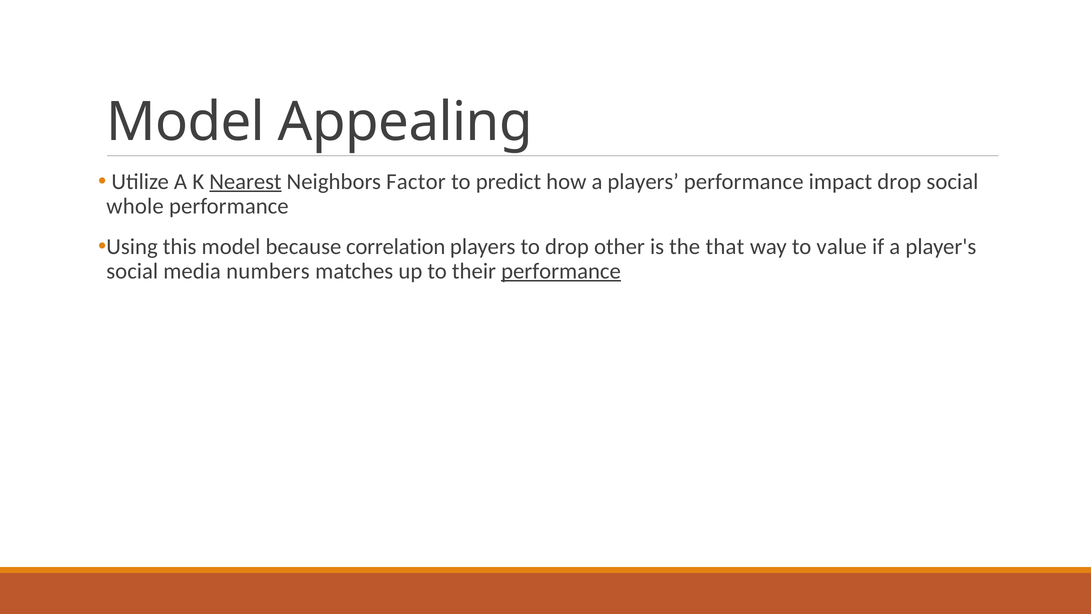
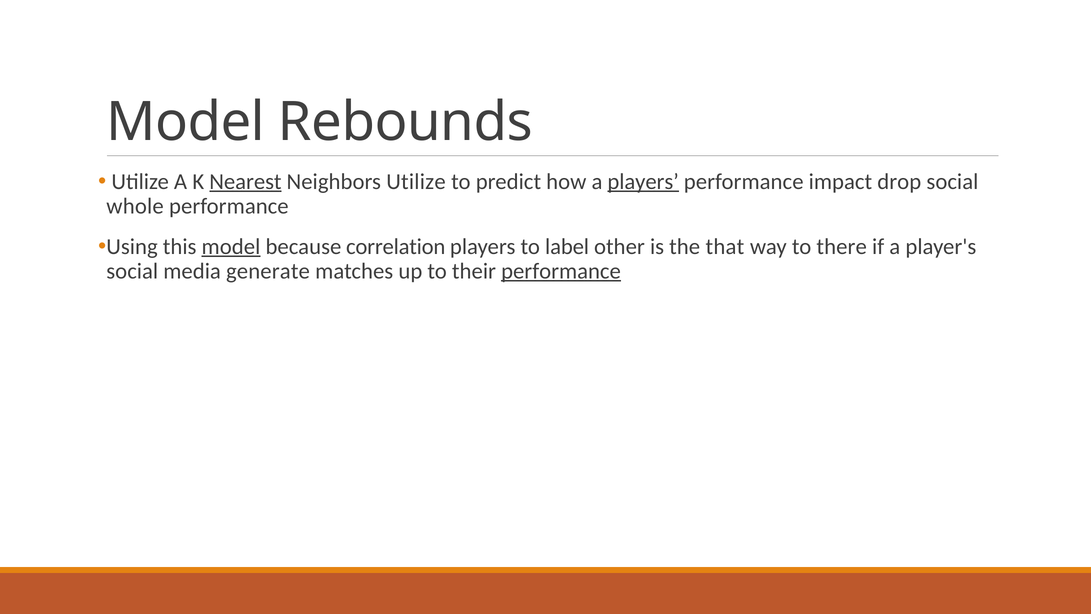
Appealing: Appealing -> Rebounds
Neighbors Factor: Factor -> Utilize
players at (643, 181) underline: none -> present
model at (231, 246) underline: none -> present
to drop: drop -> label
value: value -> there
numbers: numbers -> generate
